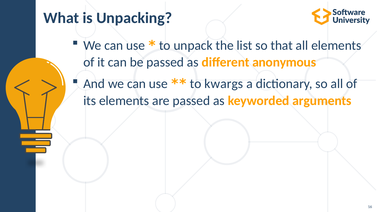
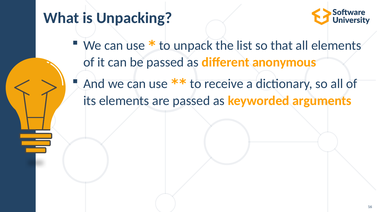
kwargs: kwargs -> receive
